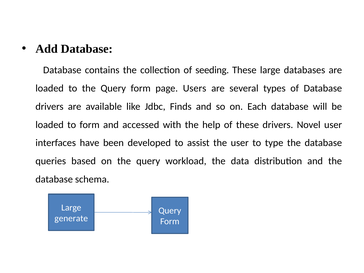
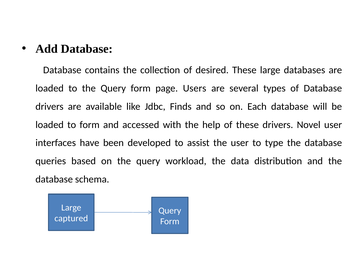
seeding: seeding -> desired
generate: generate -> captured
